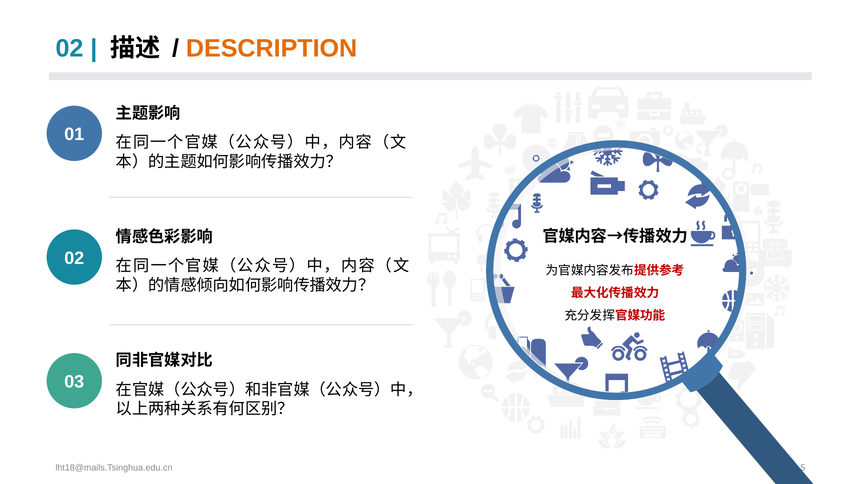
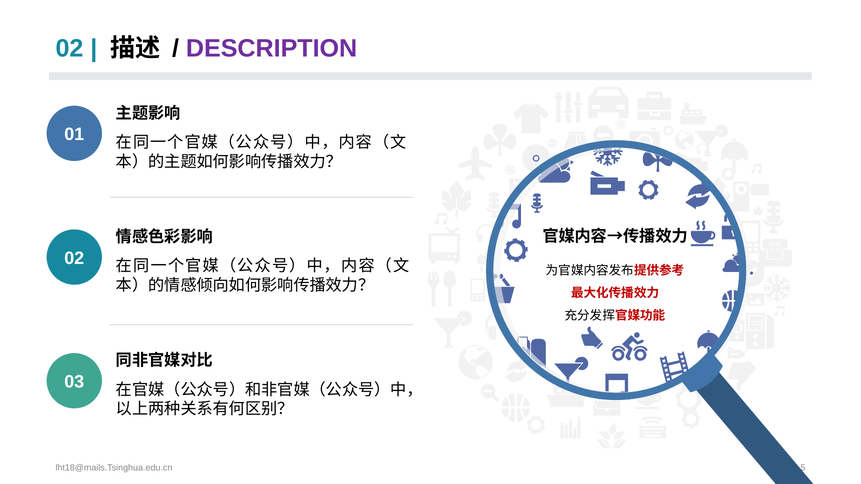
DESCRIPTION colour: orange -> purple
